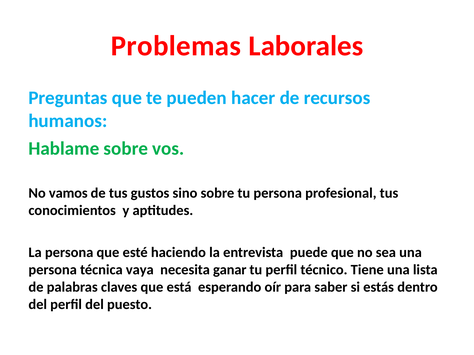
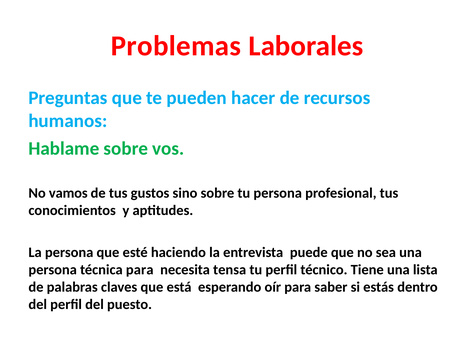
técnica vaya: vaya -> para
ganar: ganar -> tensa
